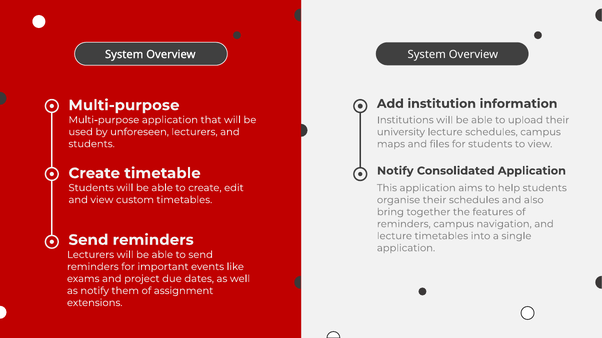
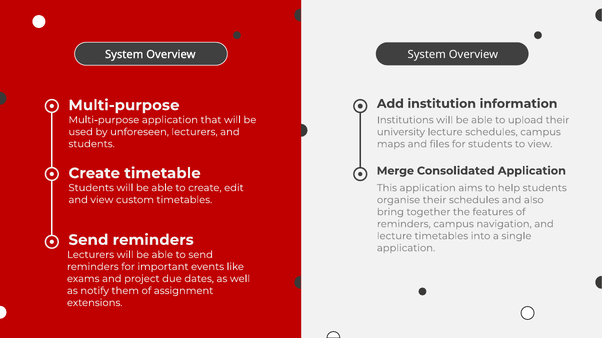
Notify at (395, 171): Notify -> Merge
